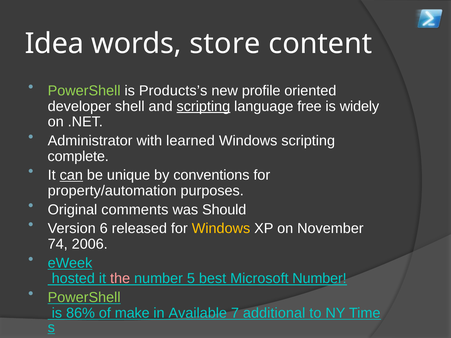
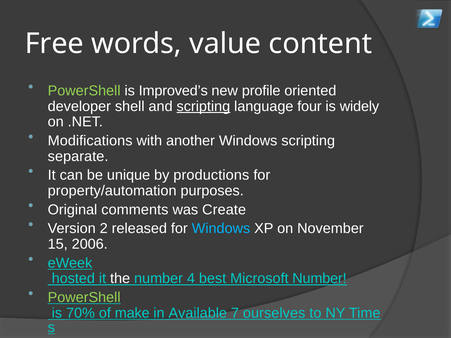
Idea: Idea -> Free
store: store -> value
Products’s: Products’s -> Improved’s
free: free -> four
Administrator: Administrator -> Modifications
learned: learned -> another
complete: complete -> separate
can underline: present -> none
conventions: conventions -> productions
Should: Should -> Create
6: 6 -> 2
Windows at (221, 229) colour: yellow -> light blue
74: 74 -> 15
the colour: pink -> white
5: 5 -> 4
86%: 86% -> 70%
additional: additional -> ourselves
